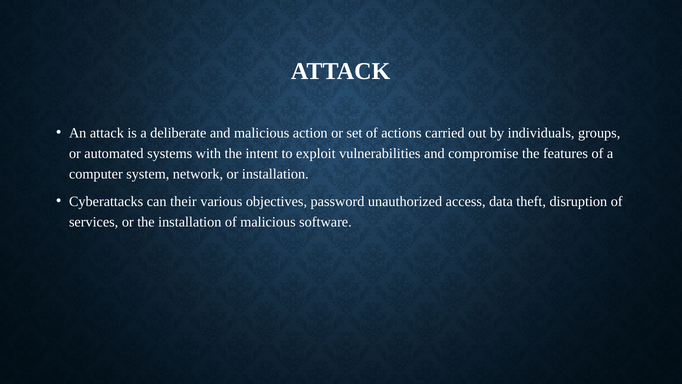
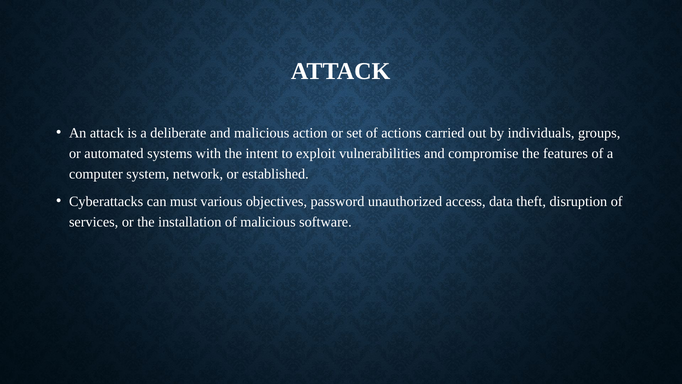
or installation: installation -> established
their: their -> must
